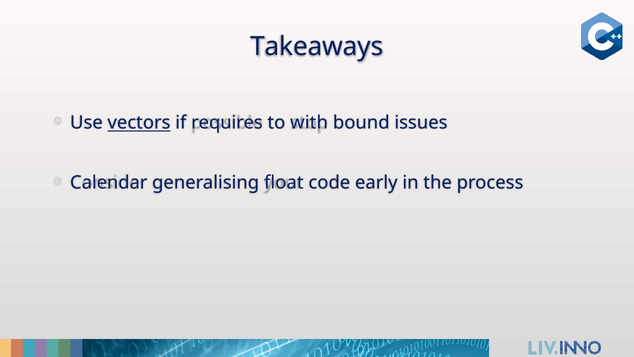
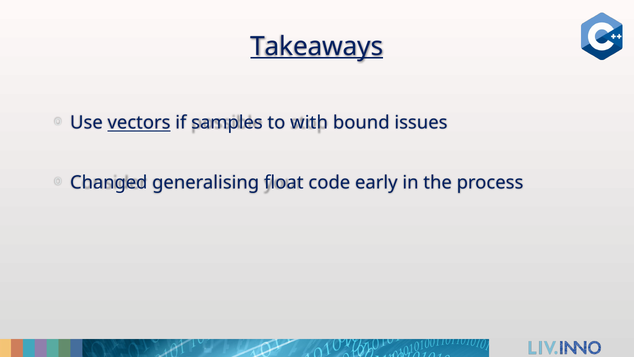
Takeaways underline: none -> present
requires: requires -> samples
Calendar: Calendar -> Changed
